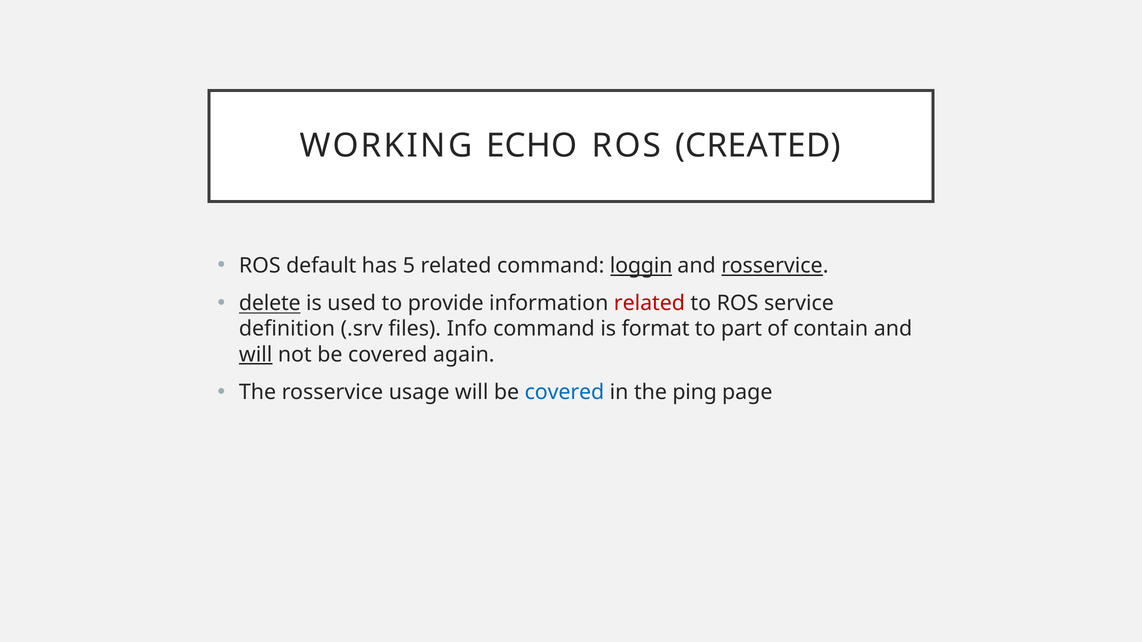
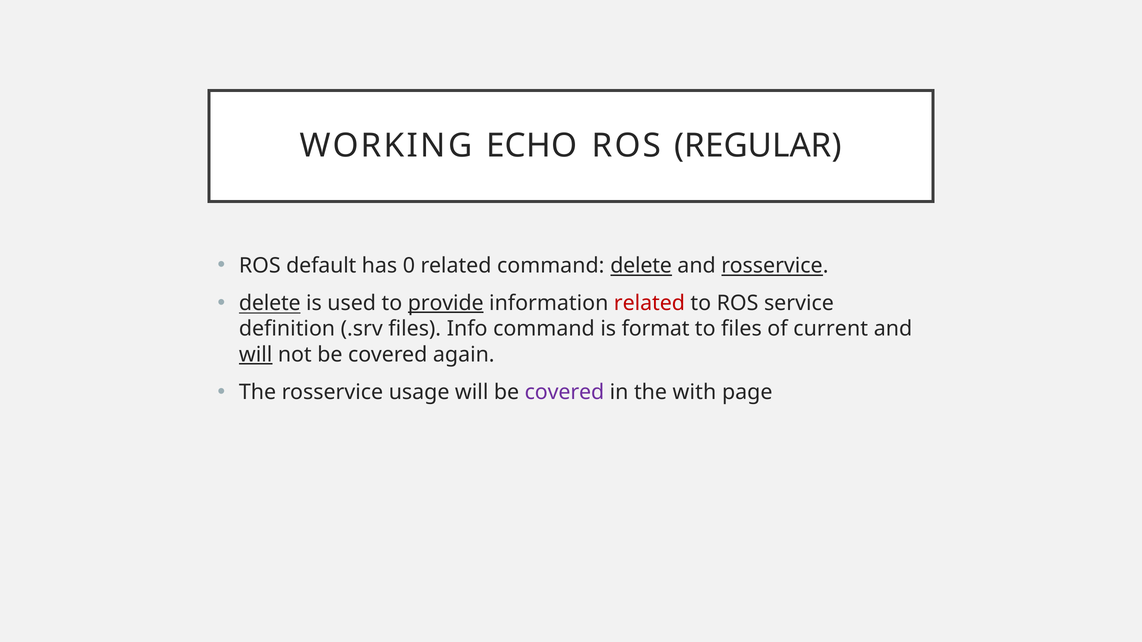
CREATED: CREATED -> REGULAR
5: 5 -> 0
command loggin: loggin -> delete
provide underline: none -> present
to part: part -> files
contain: contain -> current
covered at (564, 392) colour: blue -> purple
ping: ping -> with
